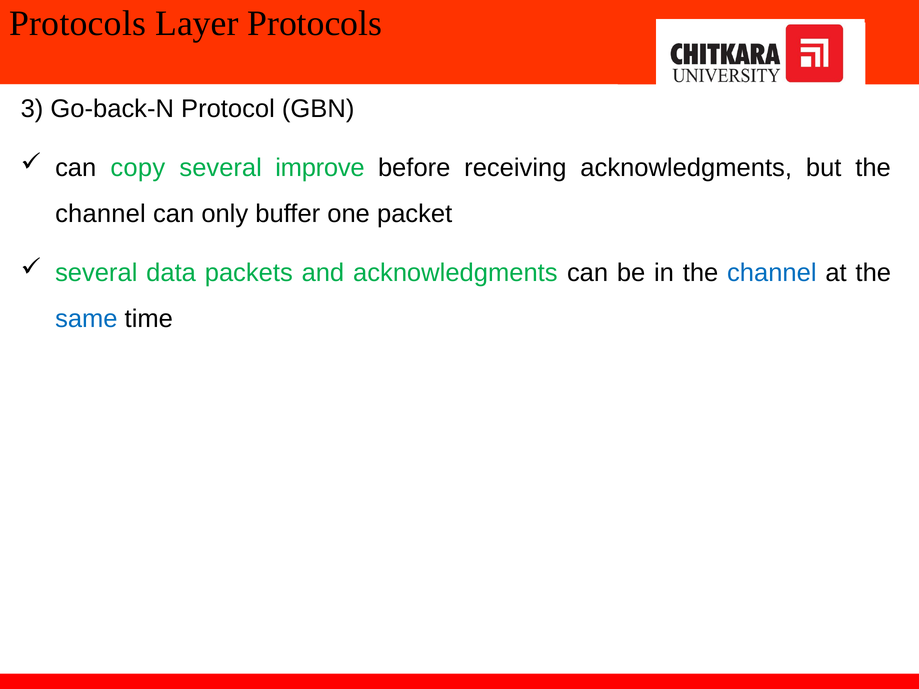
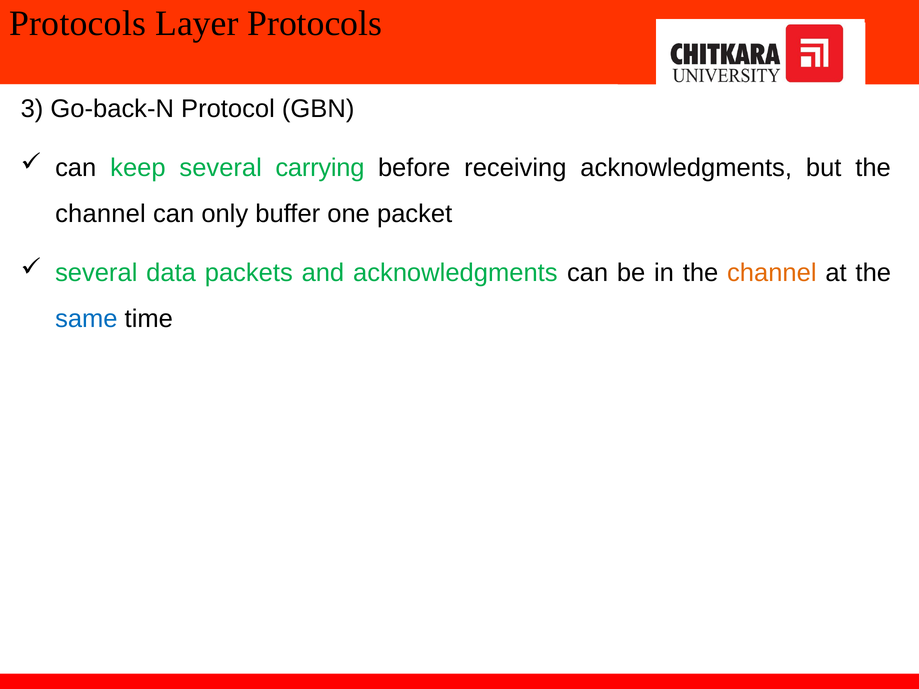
copy: copy -> keep
improve: improve -> carrying
channel at (772, 273) colour: blue -> orange
